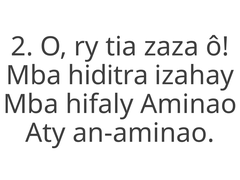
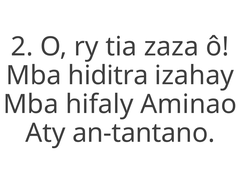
an-aminao: an-aminao -> an-tantano
